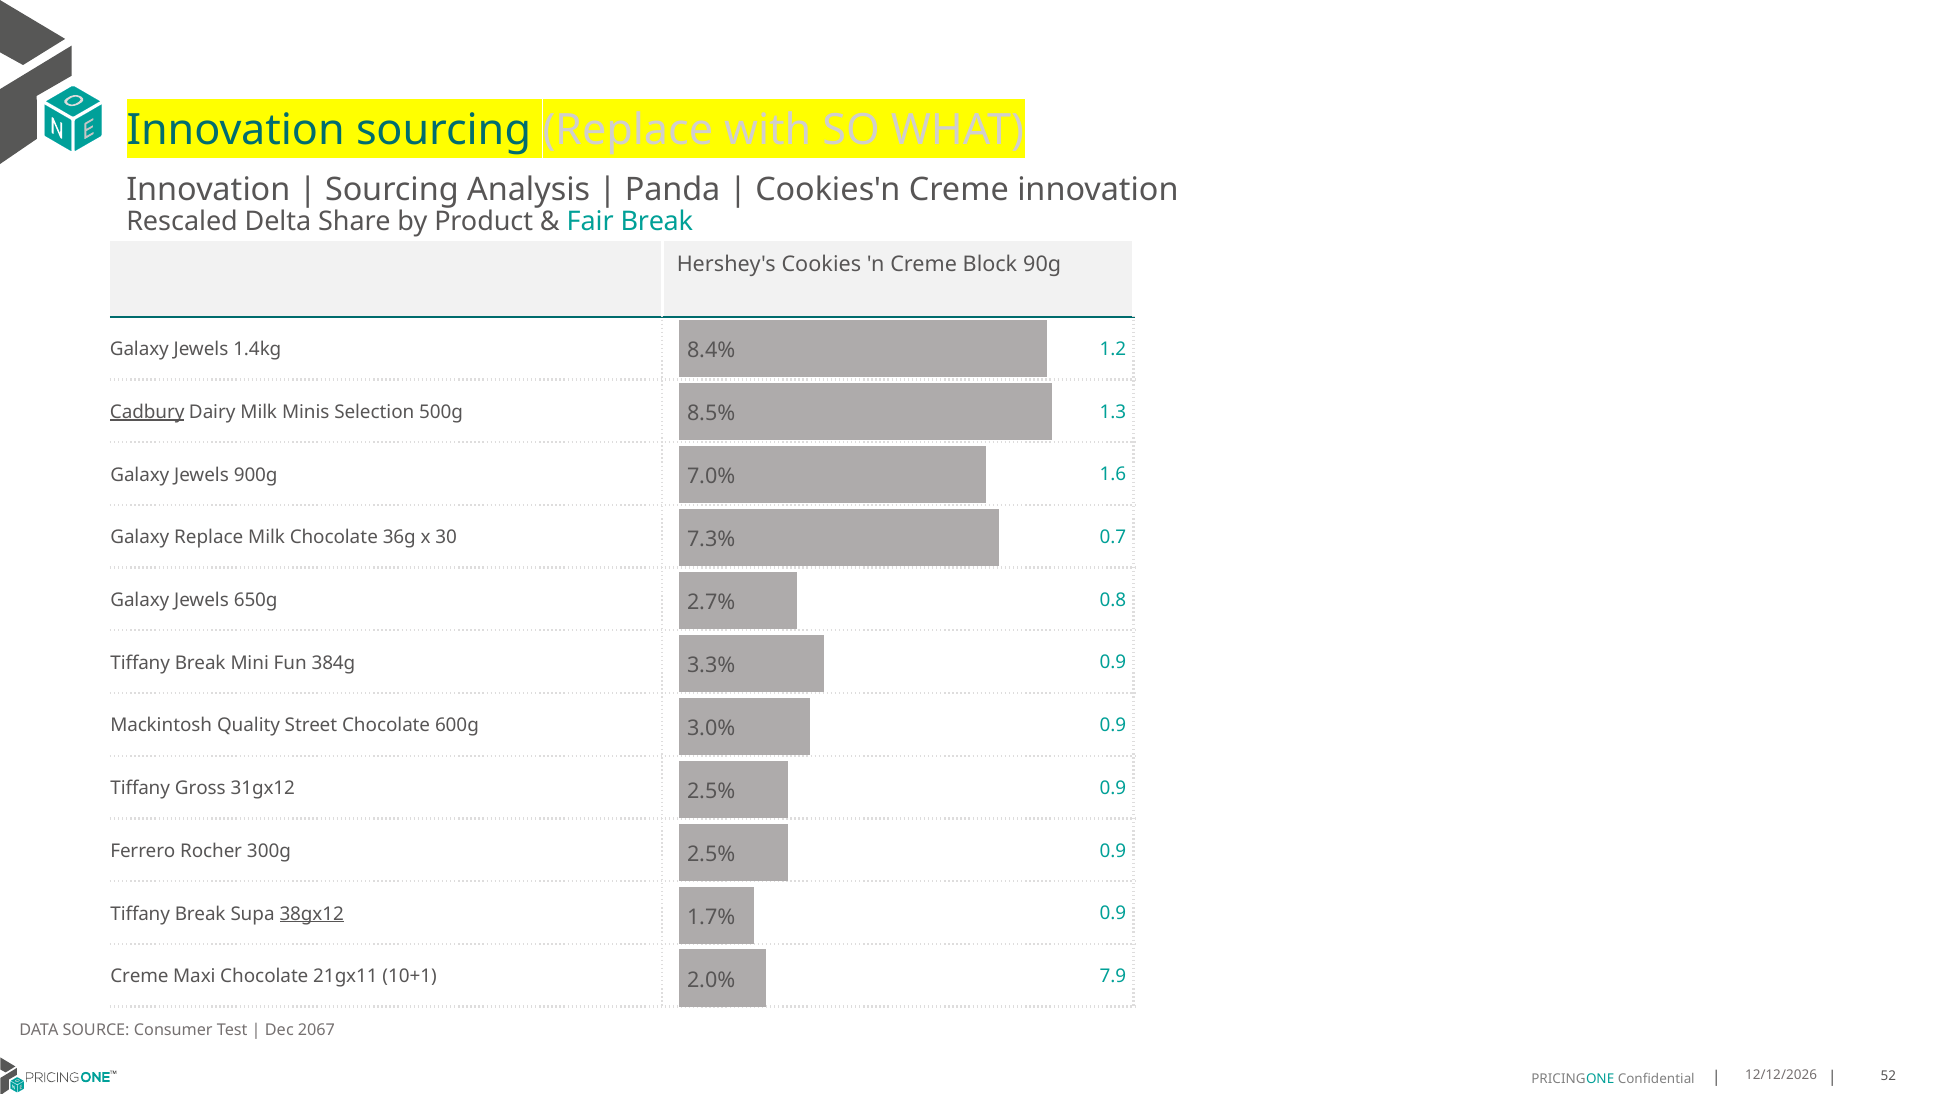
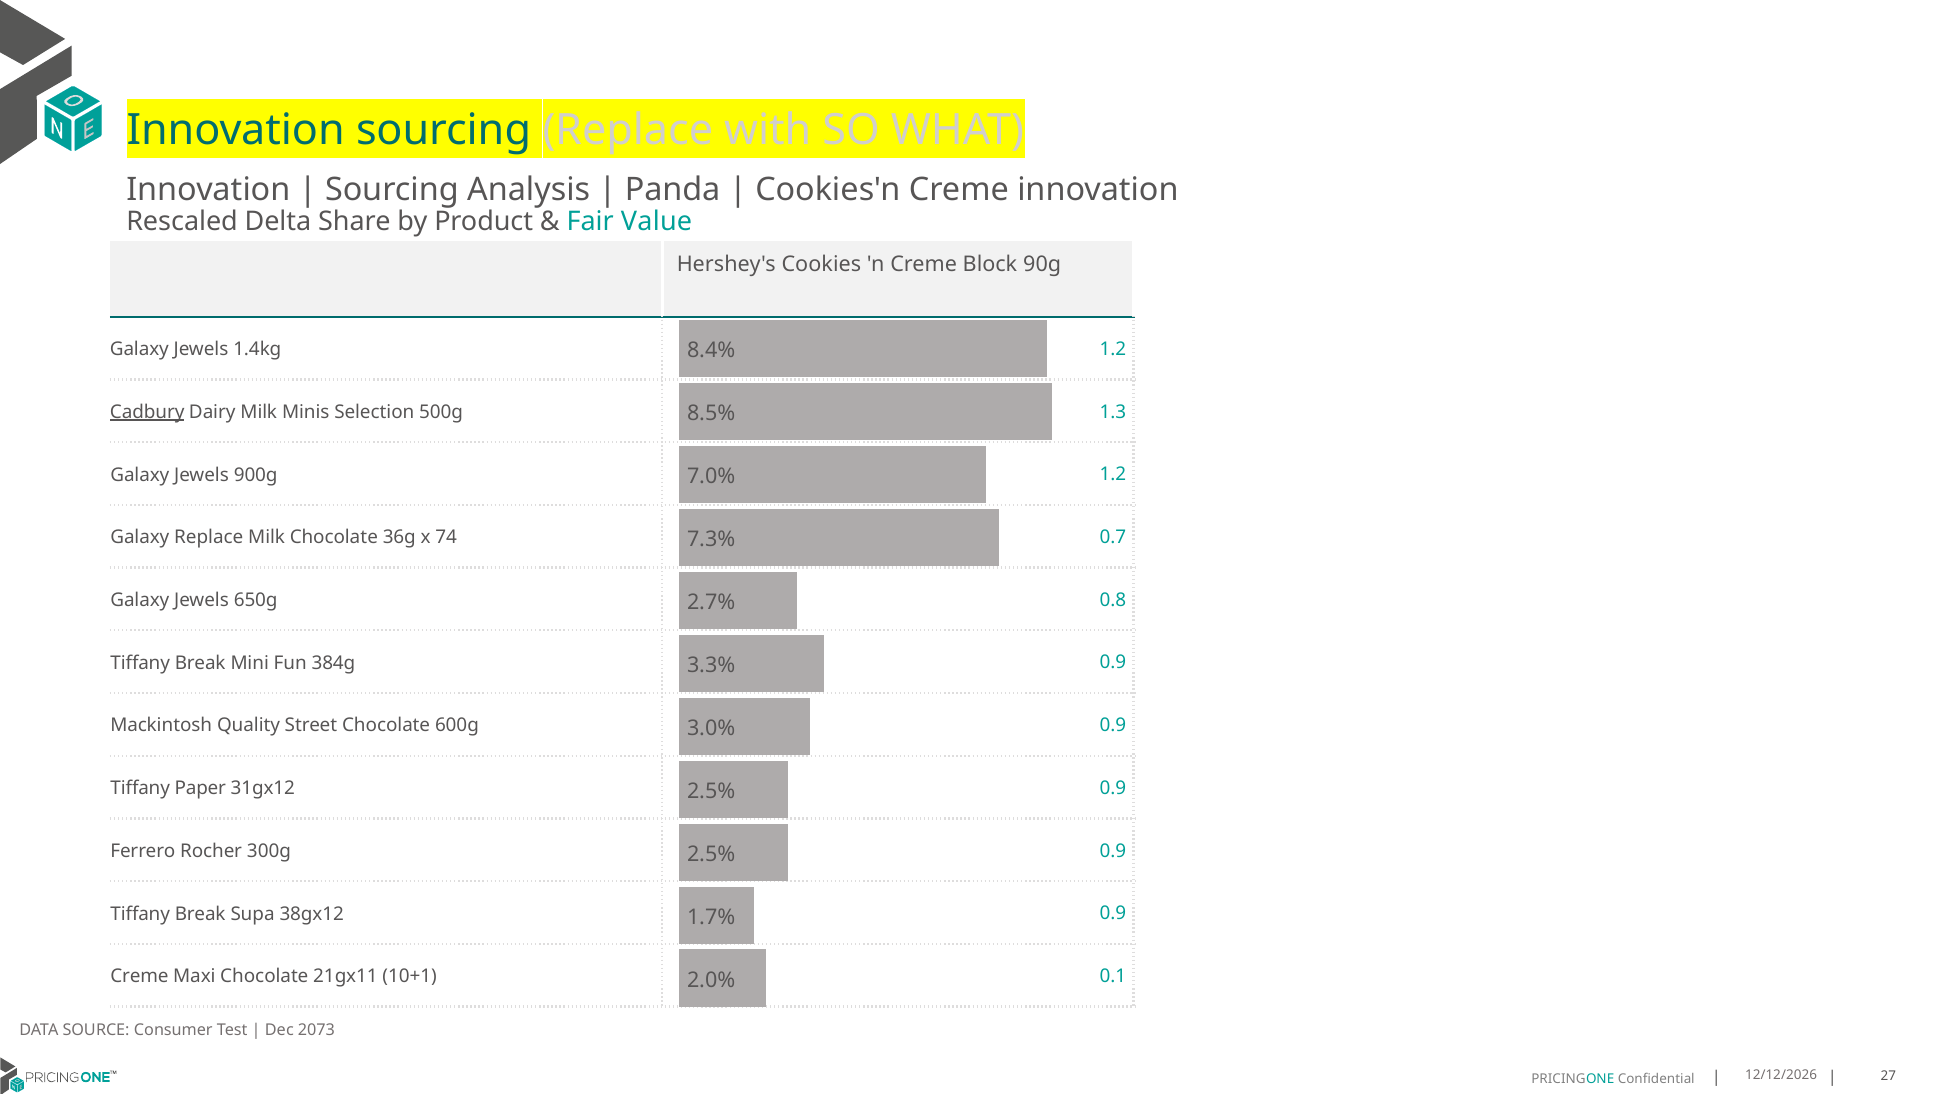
Fair Break: Break -> Value
900g 1.6: 1.6 -> 1.2
30: 30 -> 74
Gross: Gross -> Paper
38gx12 underline: present -> none
7.9: 7.9 -> 0.1
2067: 2067 -> 2073
52: 52 -> 27
